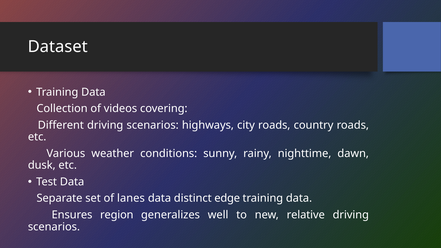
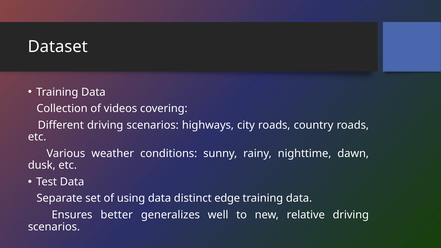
lanes: lanes -> using
region: region -> better
